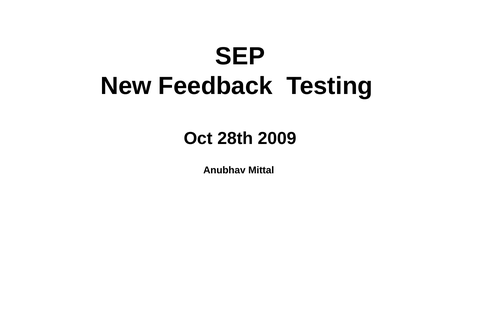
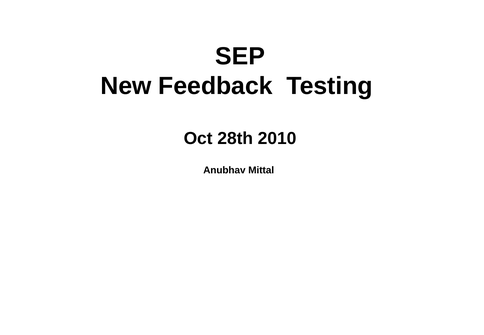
2009: 2009 -> 2010
